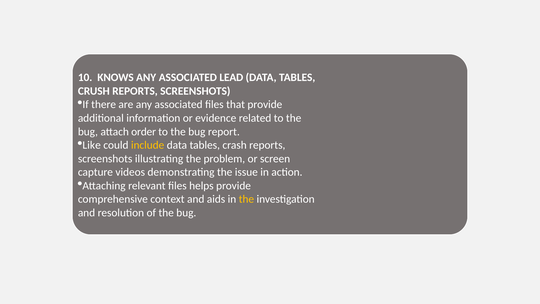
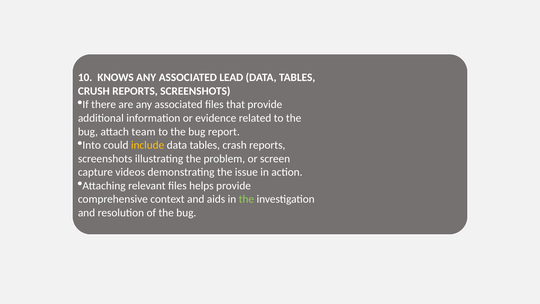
order: order -> team
Like: Like -> Into
the at (246, 199) colour: yellow -> light green
